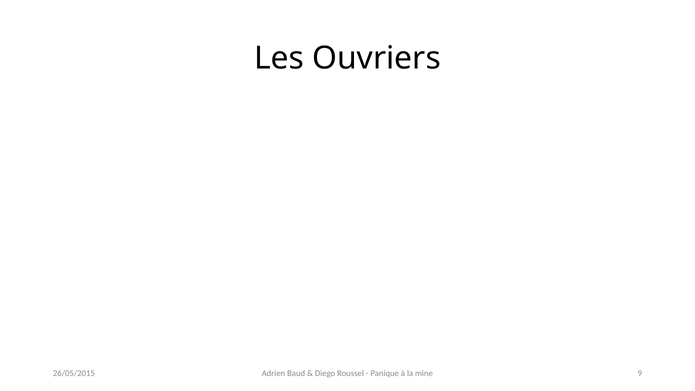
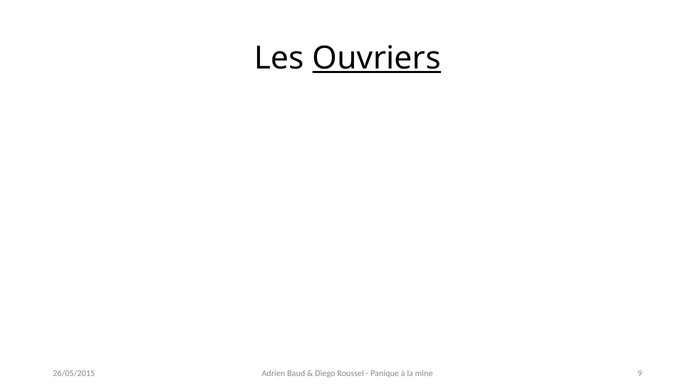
Ouvriers underline: none -> present
